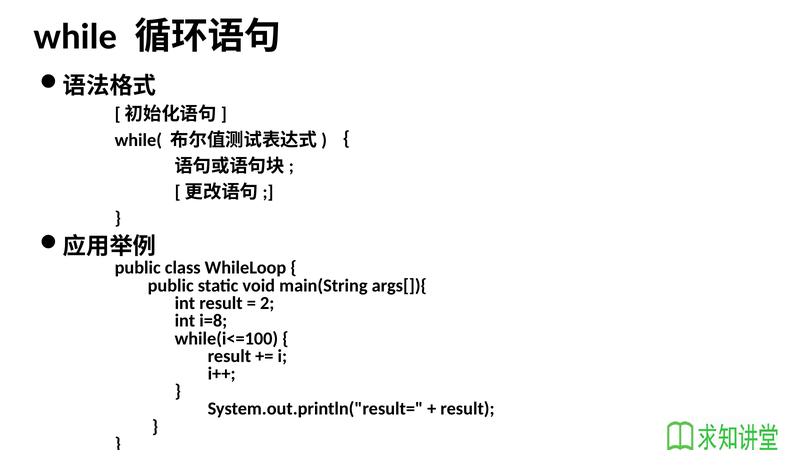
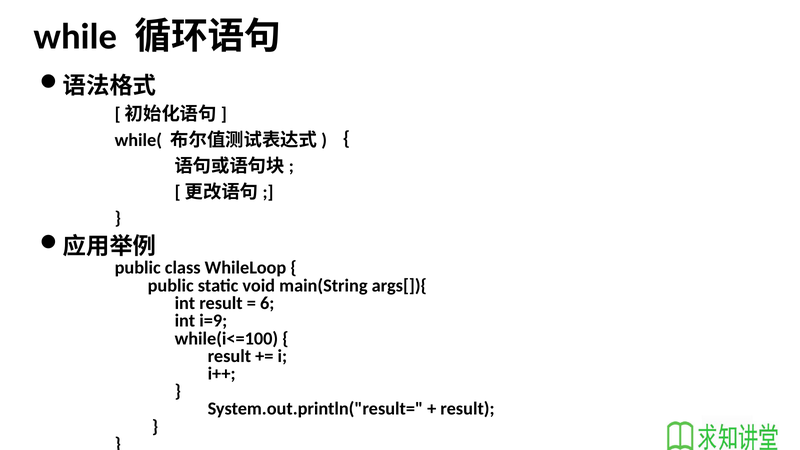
2: 2 -> 6
i=8: i=8 -> i=9
